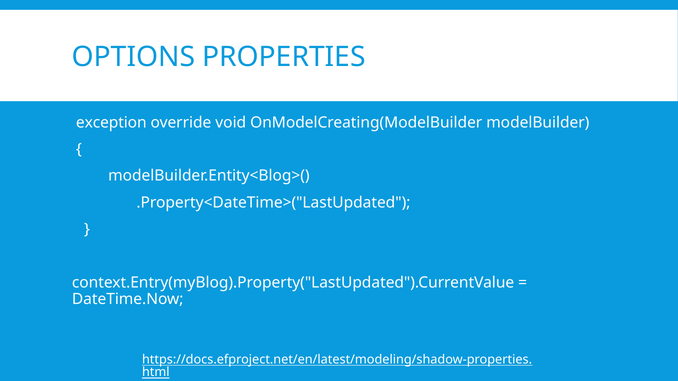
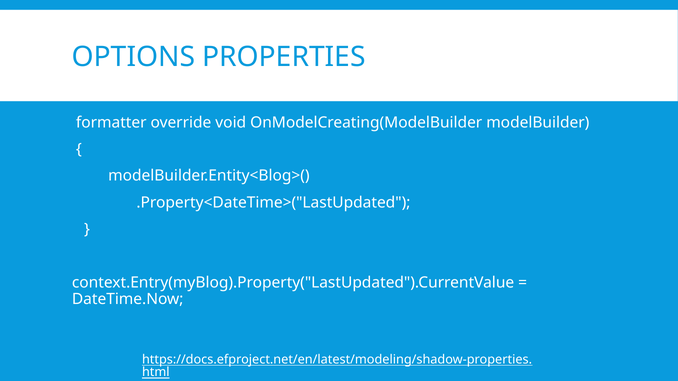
exception: exception -> formatter
